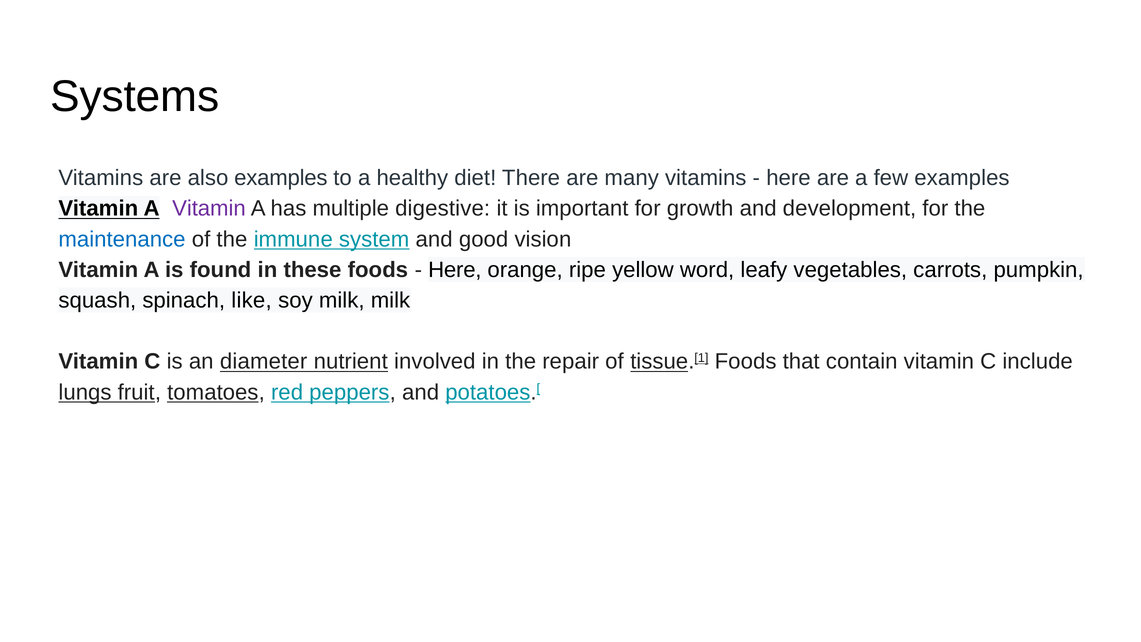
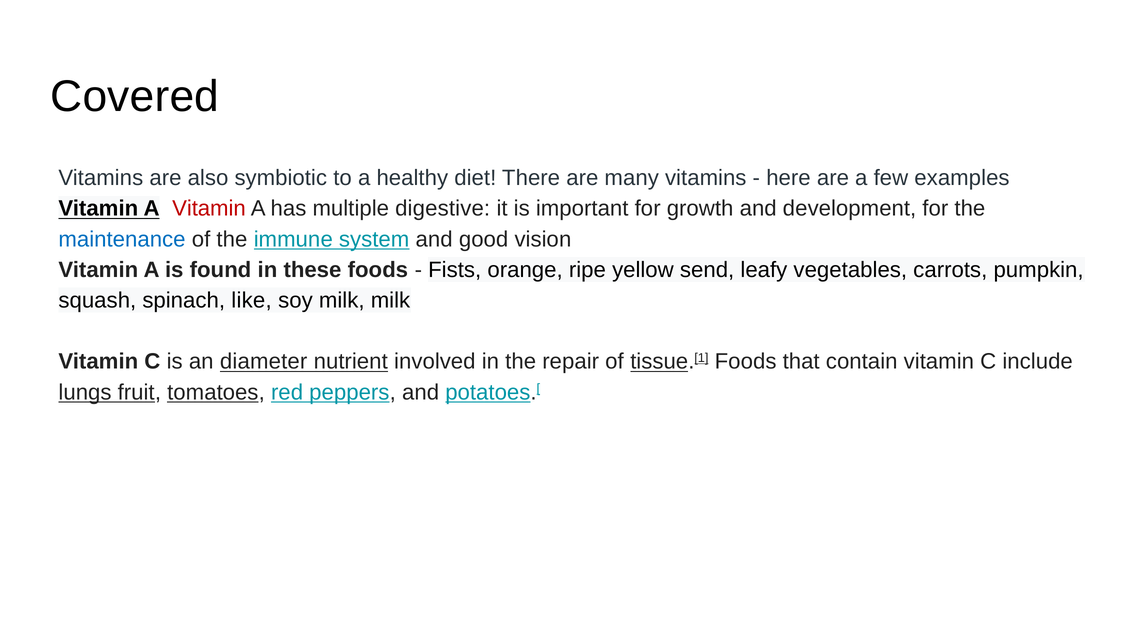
Systems: Systems -> Covered
also examples: examples -> symbiotic
Vitamin at (209, 209) colour: purple -> red
Here at (455, 270): Here -> Fists
word: word -> send
